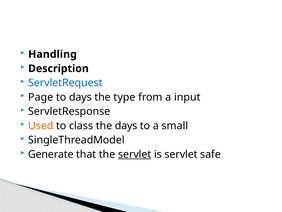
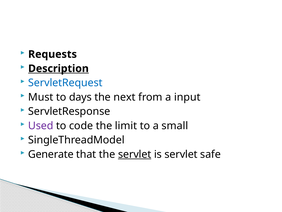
Handling: Handling -> Requests
Description underline: none -> present
Page: Page -> Must
type: type -> next
Used colour: orange -> purple
class: class -> code
the days: days -> limit
